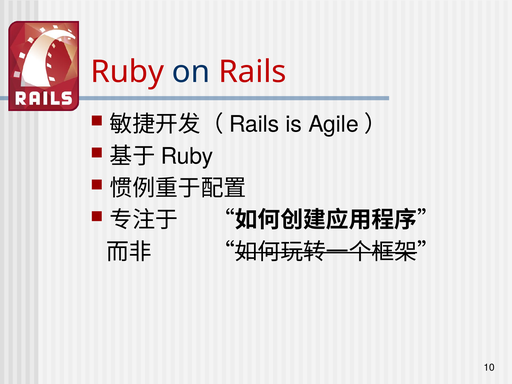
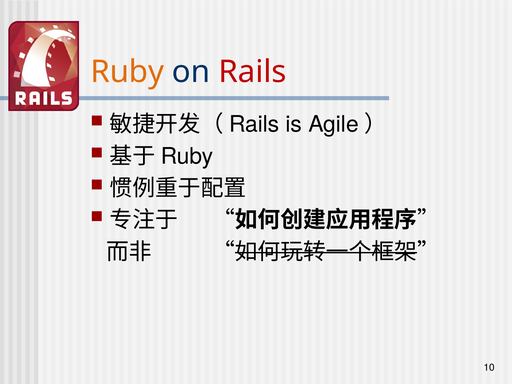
Ruby colour: red -> orange
